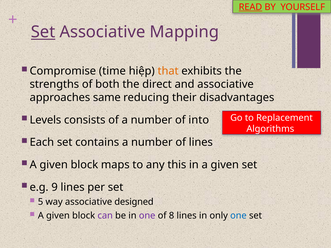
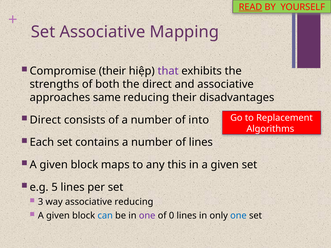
Set at (43, 32) underline: present -> none
Compromise time: time -> their
that colour: orange -> purple
Levels at (45, 120): Levels -> Direct
9: 9 -> 5
5: 5 -> 3
associative designed: designed -> reducing
can colour: purple -> blue
8: 8 -> 0
